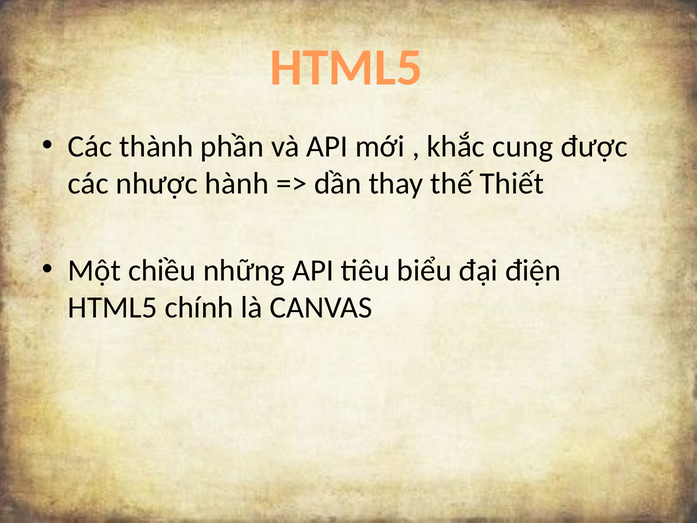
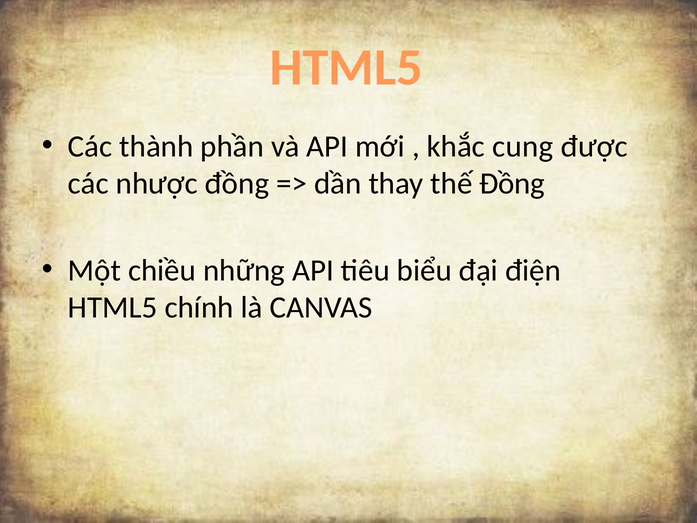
nhược hành: hành -> đồng
thế Thiết: Thiết -> Đồng
